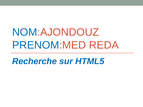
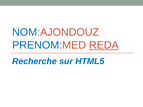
REDA underline: none -> present
